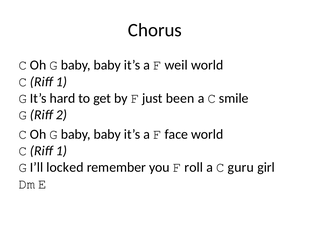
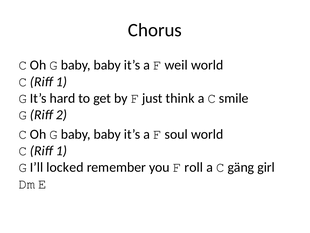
been: been -> think
face: face -> soul
guru: guru -> gäng
